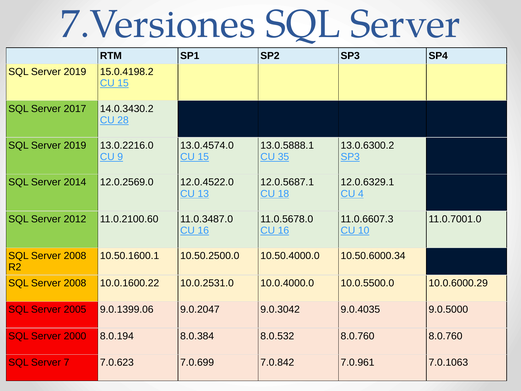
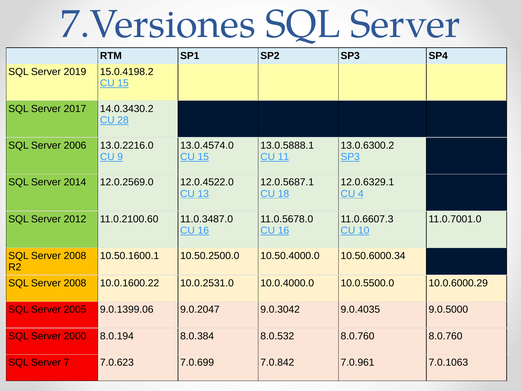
2019 at (75, 145): 2019 -> 2006
35: 35 -> 11
